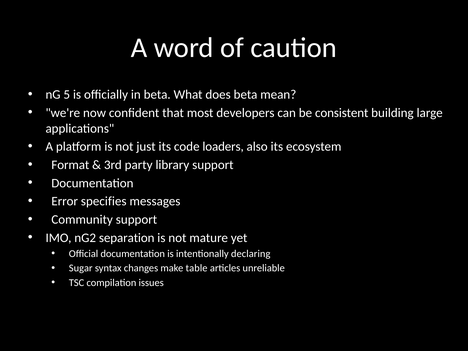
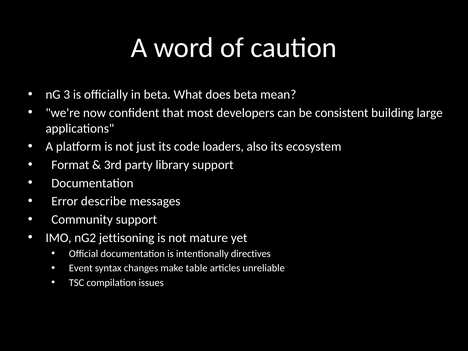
5: 5 -> 3
specifies: specifies -> describe
separation: separation -> jettisoning
declaring: declaring -> directives
Sugar: Sugar -> Event
